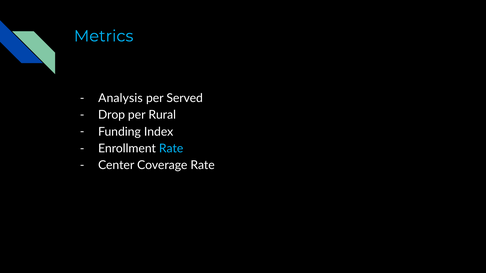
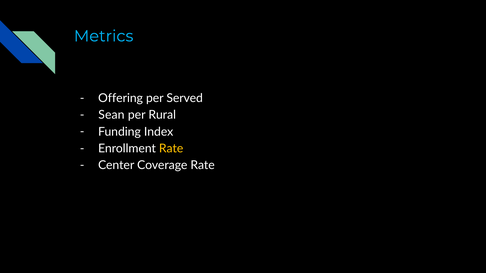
Analysis: Analysis -> Offering
Drop: Drop -> Sean
Rate at (171, 149) colour: light blue -> yellow
